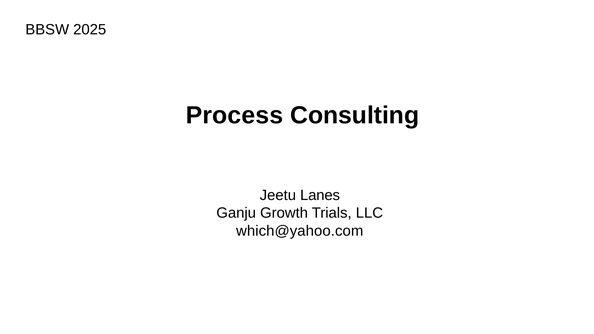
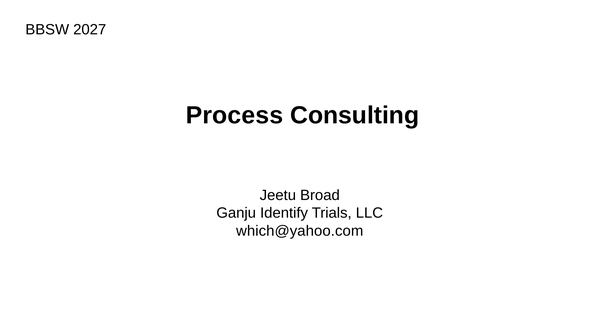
2025: 2025 -> 2027
Lanes: Lanes -> Broad
Growth: Growth -> Identify
